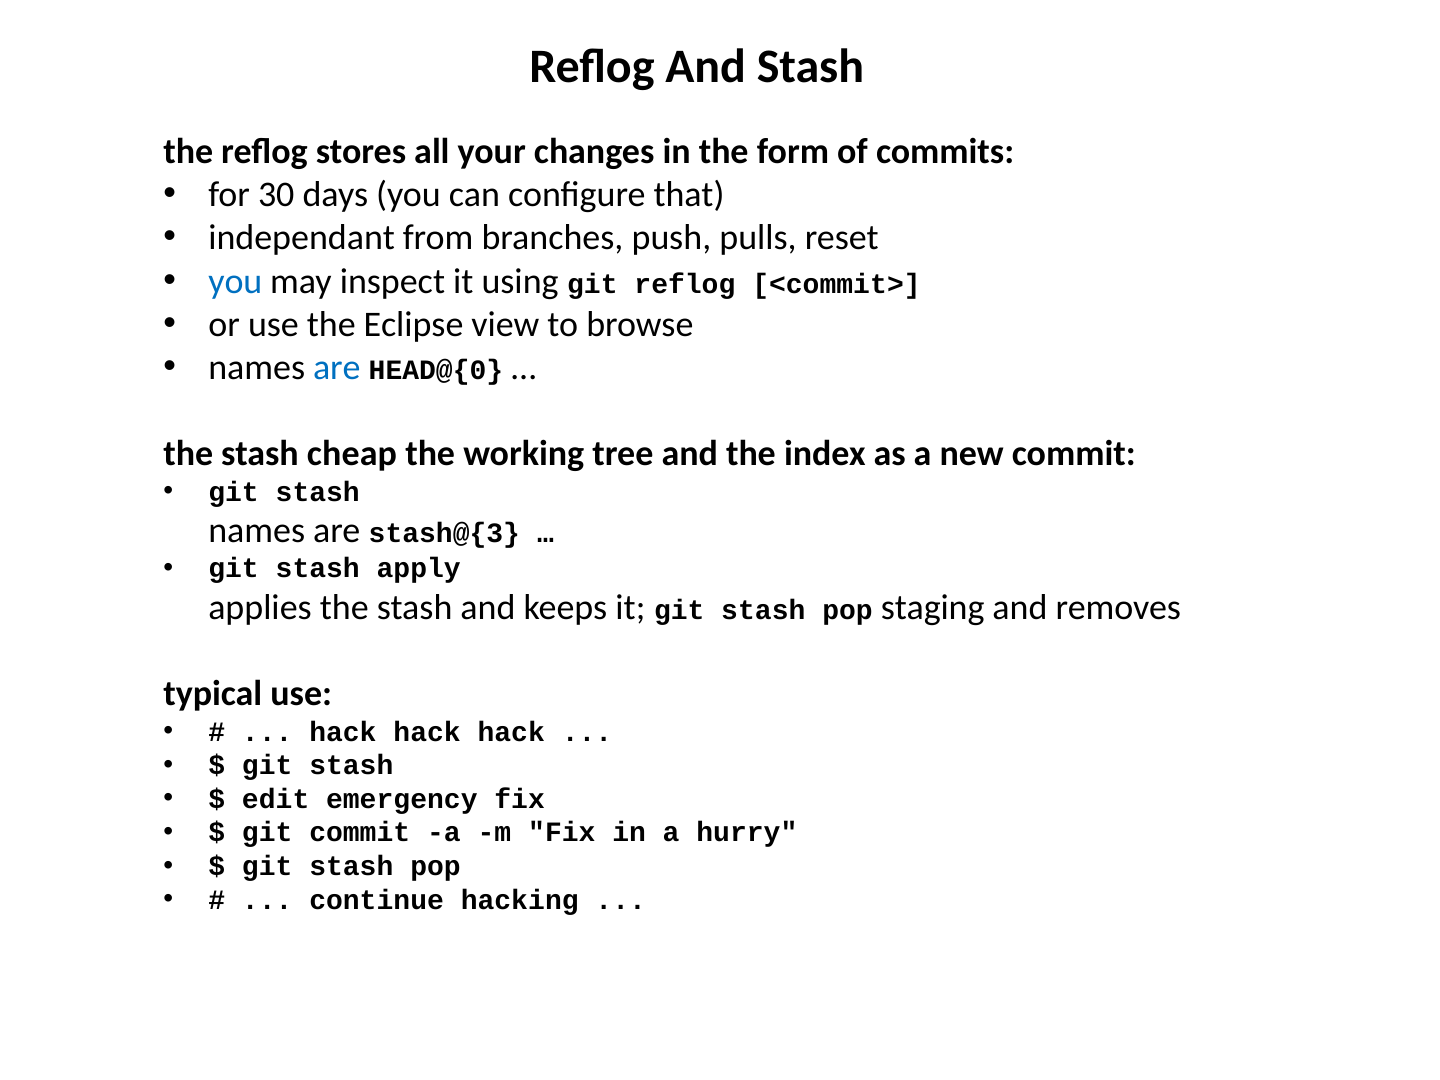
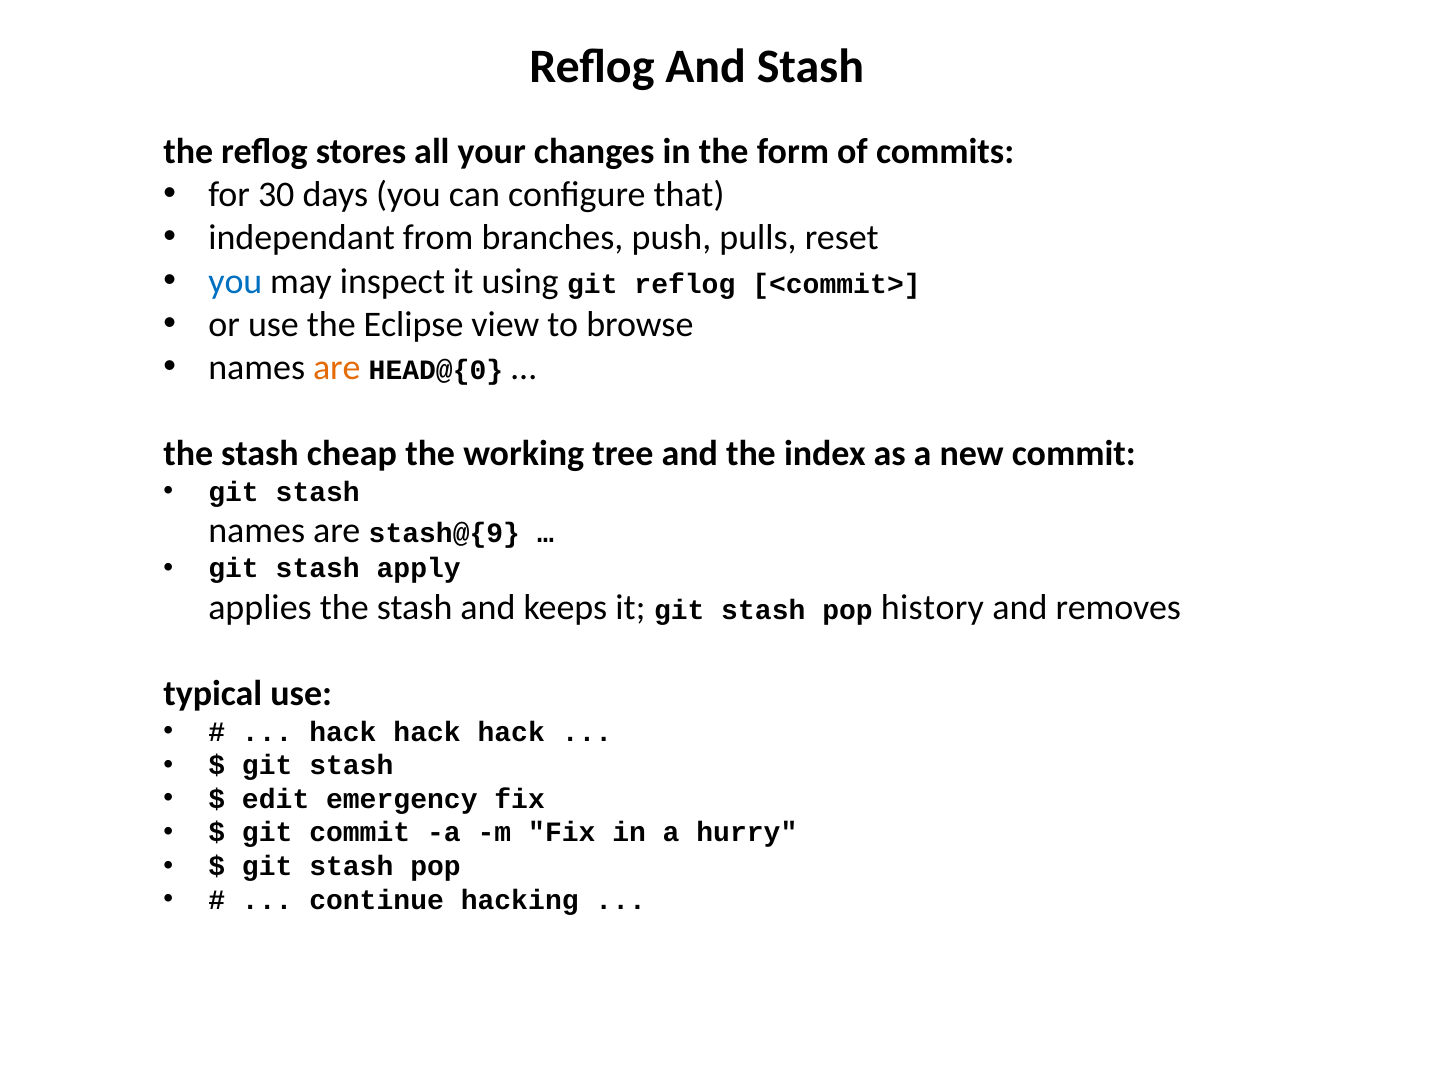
are at (337, 368) colour: blue -> orange
stash@{3: stash@{3 -> stash@{9
staging: staging -> history
